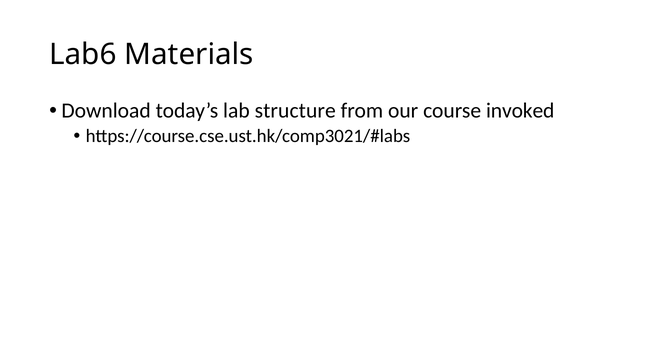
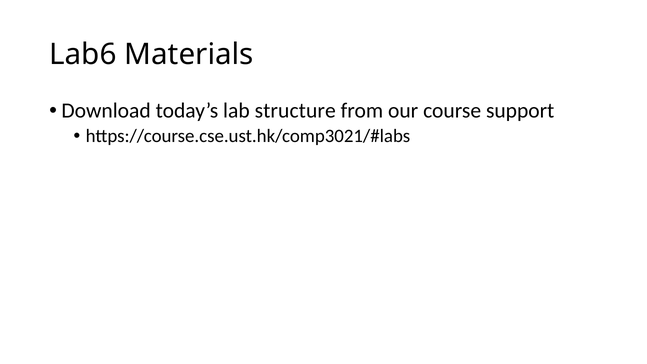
invoked: invoked -> support
